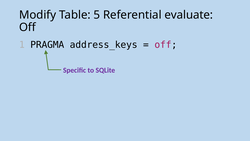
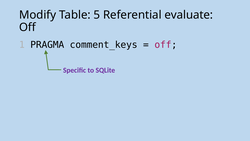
address_keys: address_keys -> comment_keys
